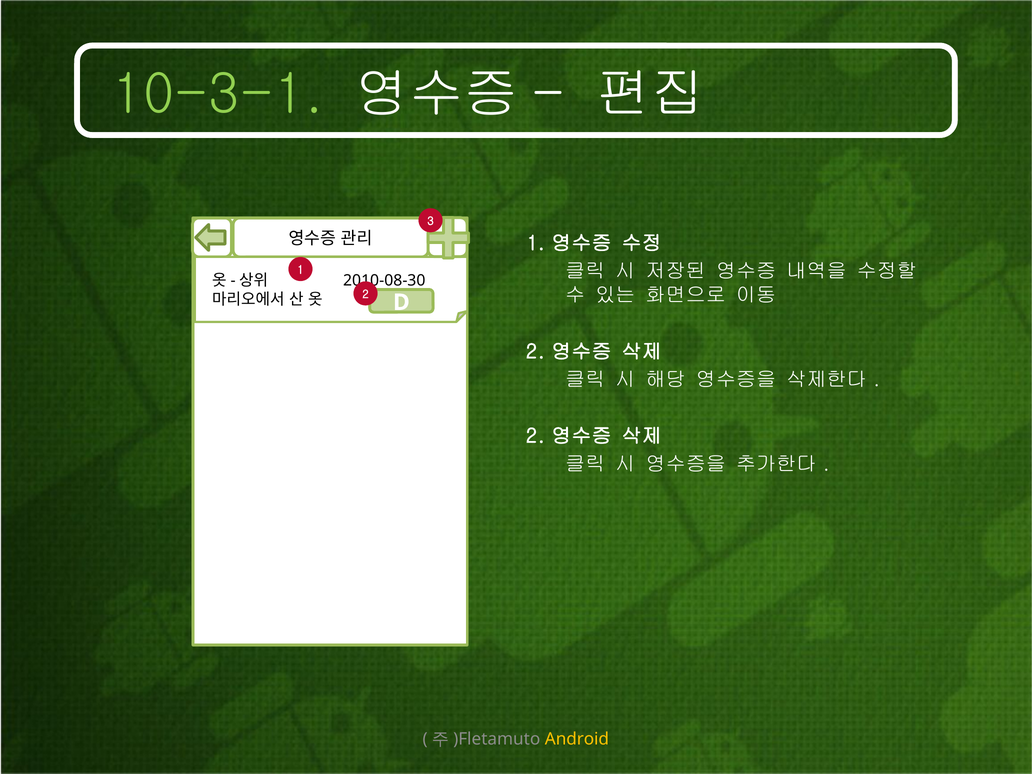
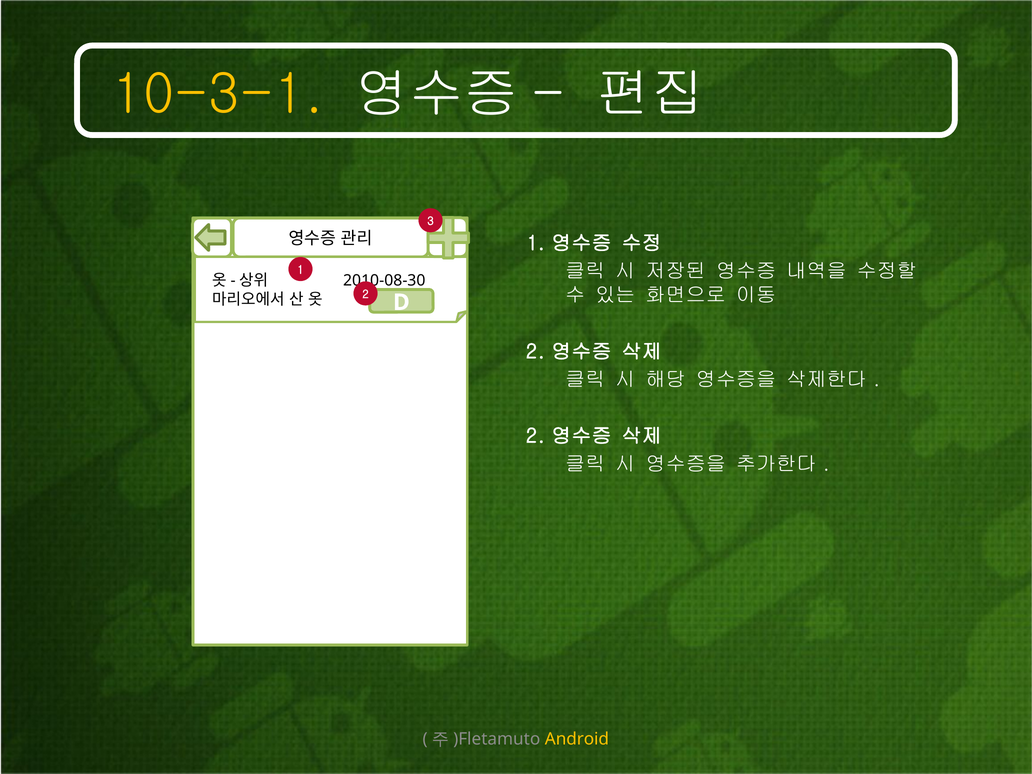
10-3-1 colour: light green -> yellow
